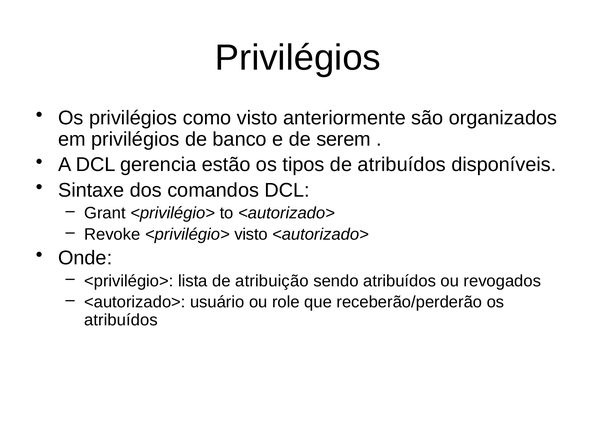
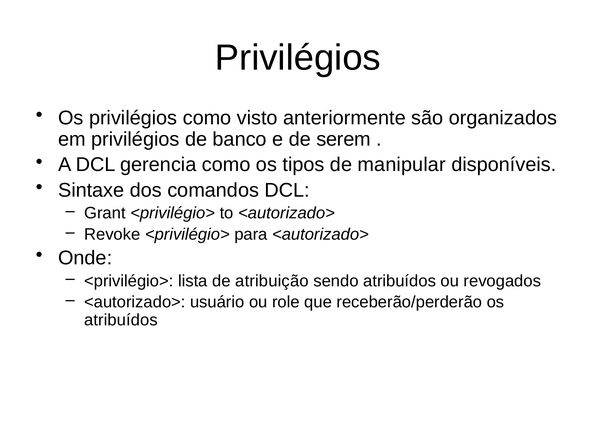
gerencia estão: estão -> como
de atribuídos: atribuídos -> manipular
<privilégio> visto: visto -> para
